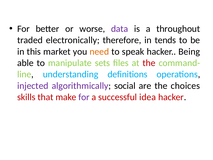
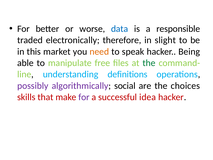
data colour: purple -> blue
throughout: throughout -> responsible
tends: tends -> slight
sets: sets -> free
the at (149, 63) colour: red -> green
injected: injected -> possibly
